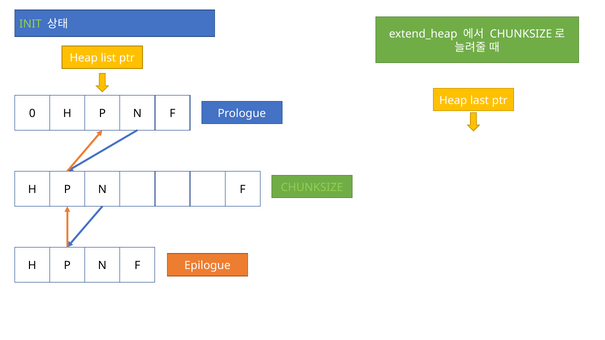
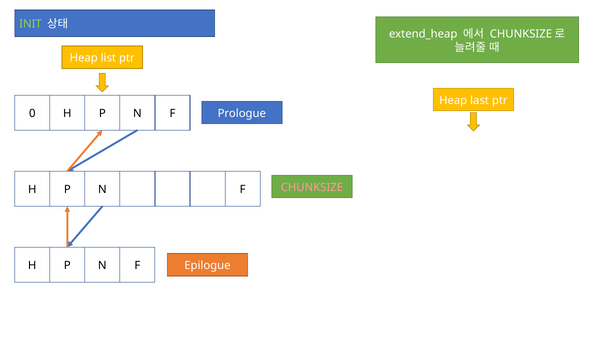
CHUNKSIZE colour: light green -> pink
